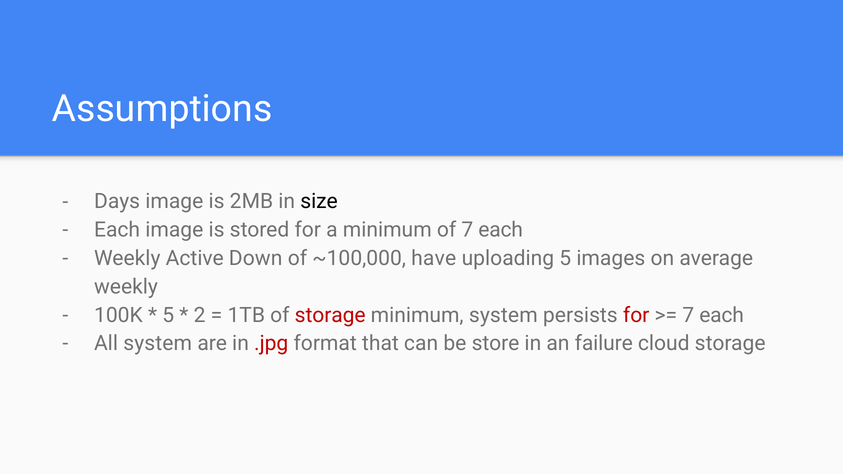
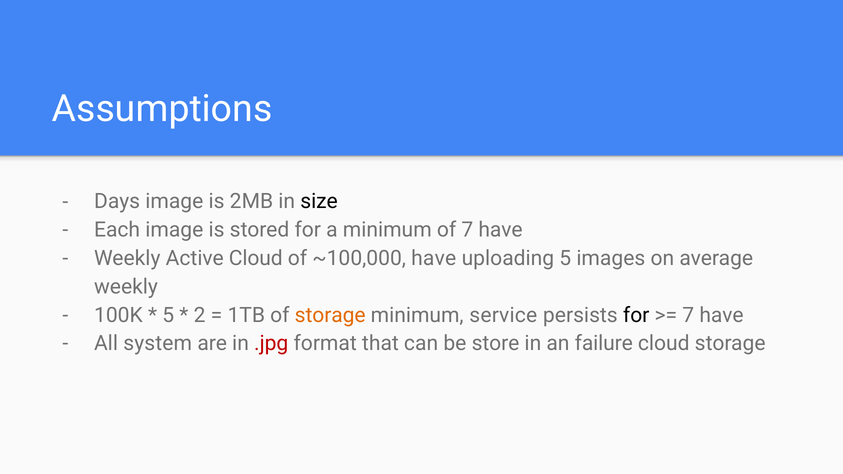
of 7 each: each -> have
Active Down: Down -> Cloud
storage at (330, 315) colour: red -> orange
minimum system: system -> service
for at (636, 315) colour: red -> black
each at (722, 315): each -> have
